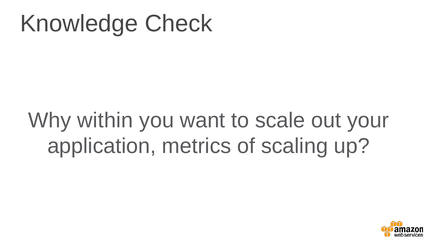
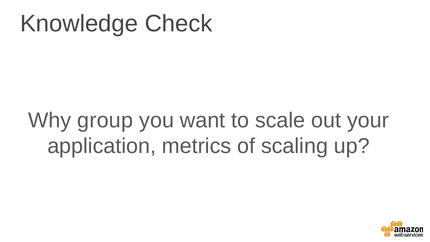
within: within -> group
